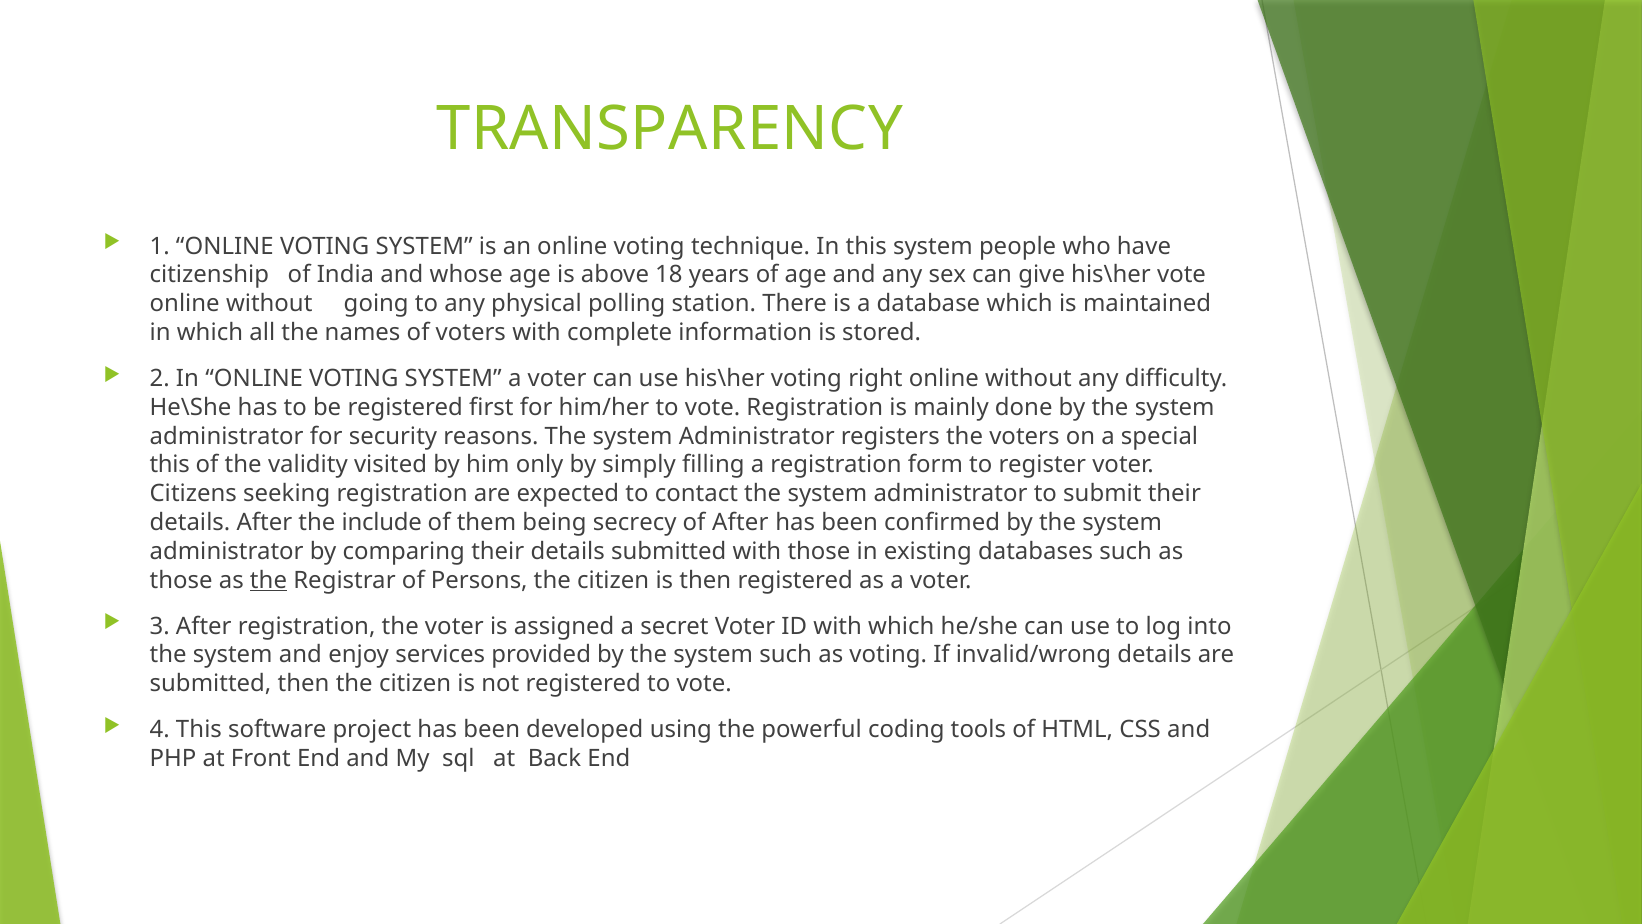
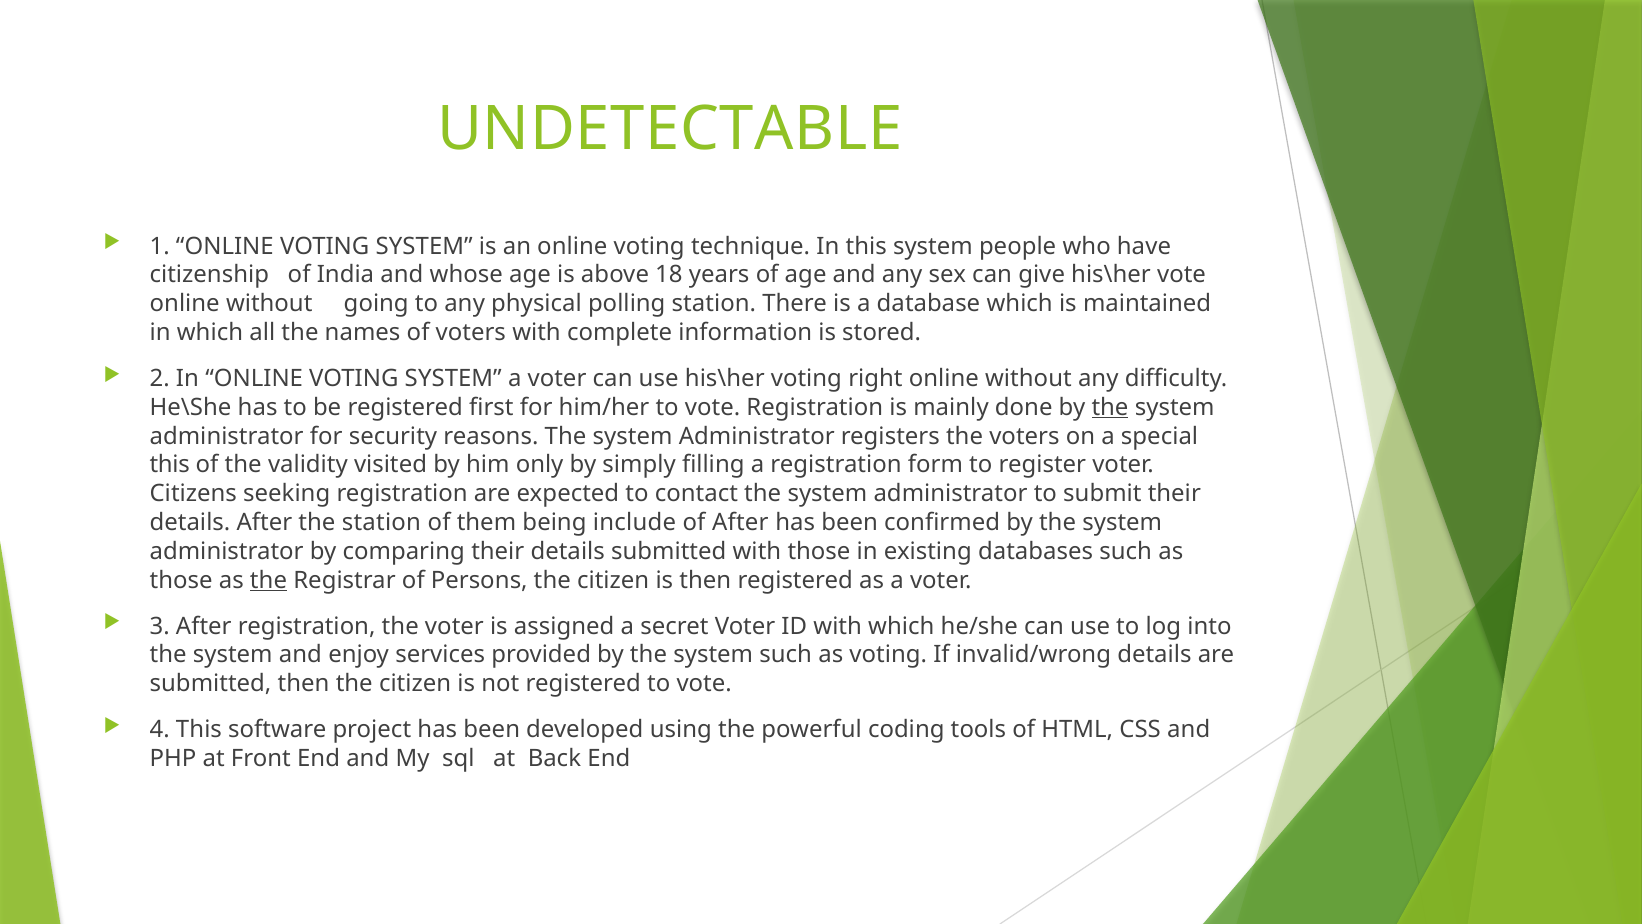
TRANSPARENCY: TRANSPARENCY -> UNDETECTABLE
the at (1110, 407) underline: none -> present
the include: include -> station
secrecy: secrecy -> include
